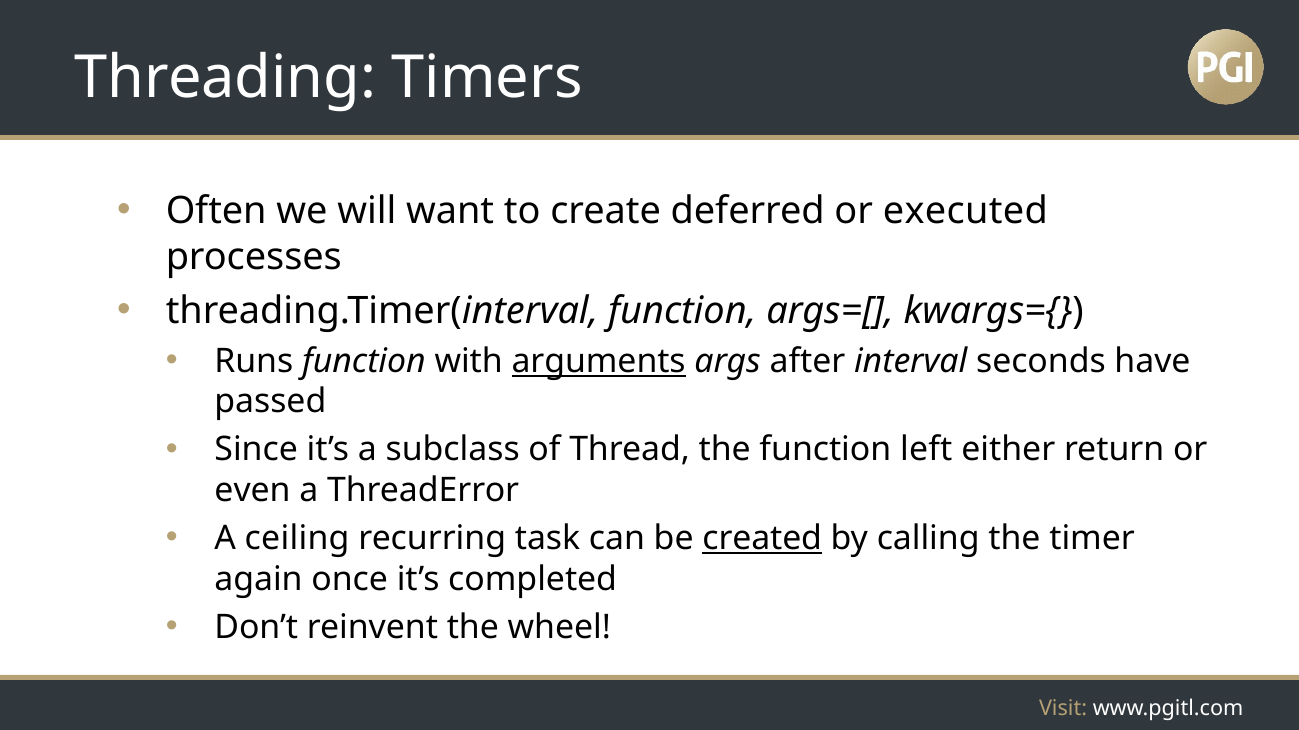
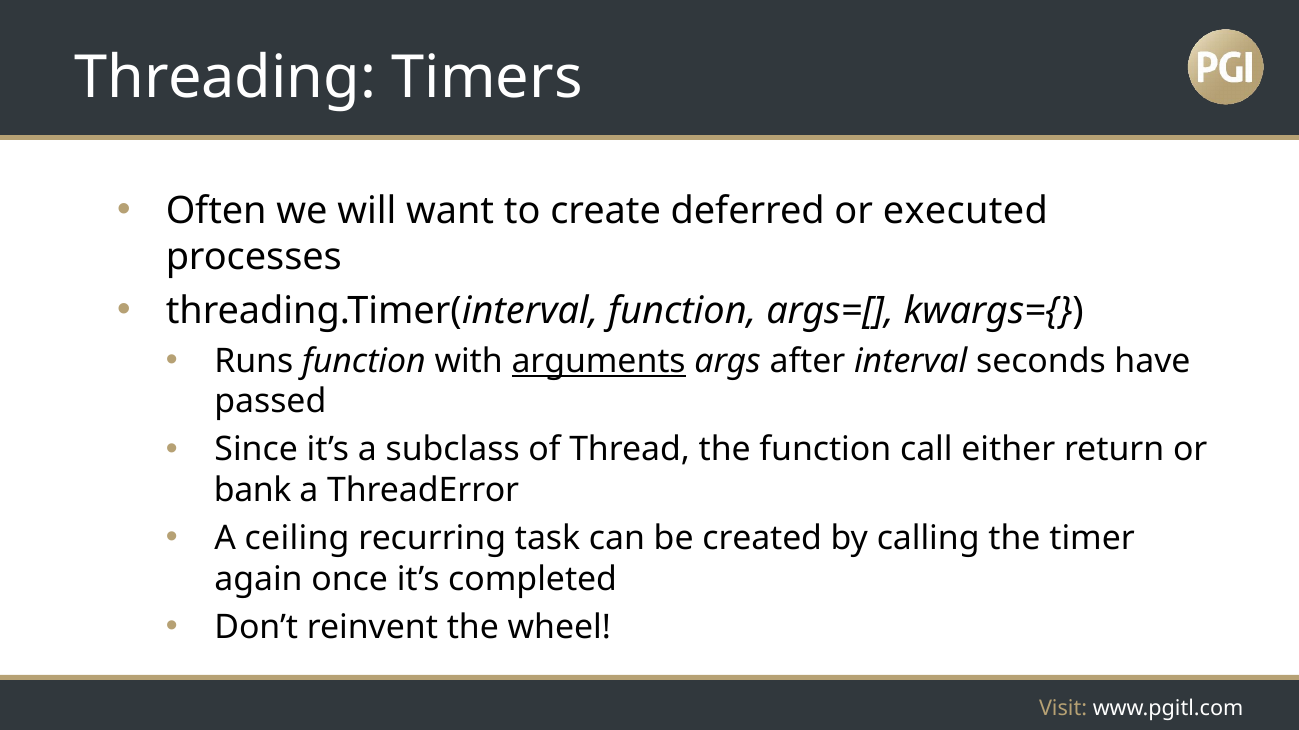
left: left -> call
even: even -> bank
created underline: present -> none
